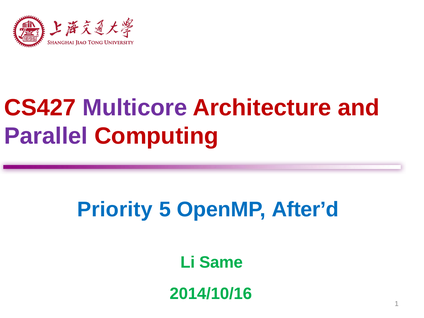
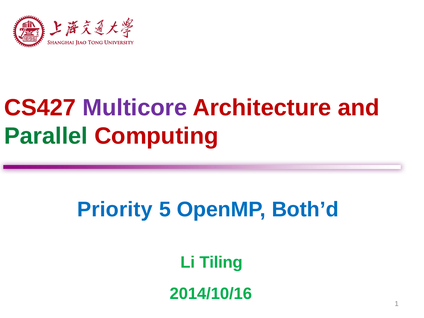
Parallel colour: purple -> green
After’d: After’d -> Both’d
Same: Same -> Tiling
